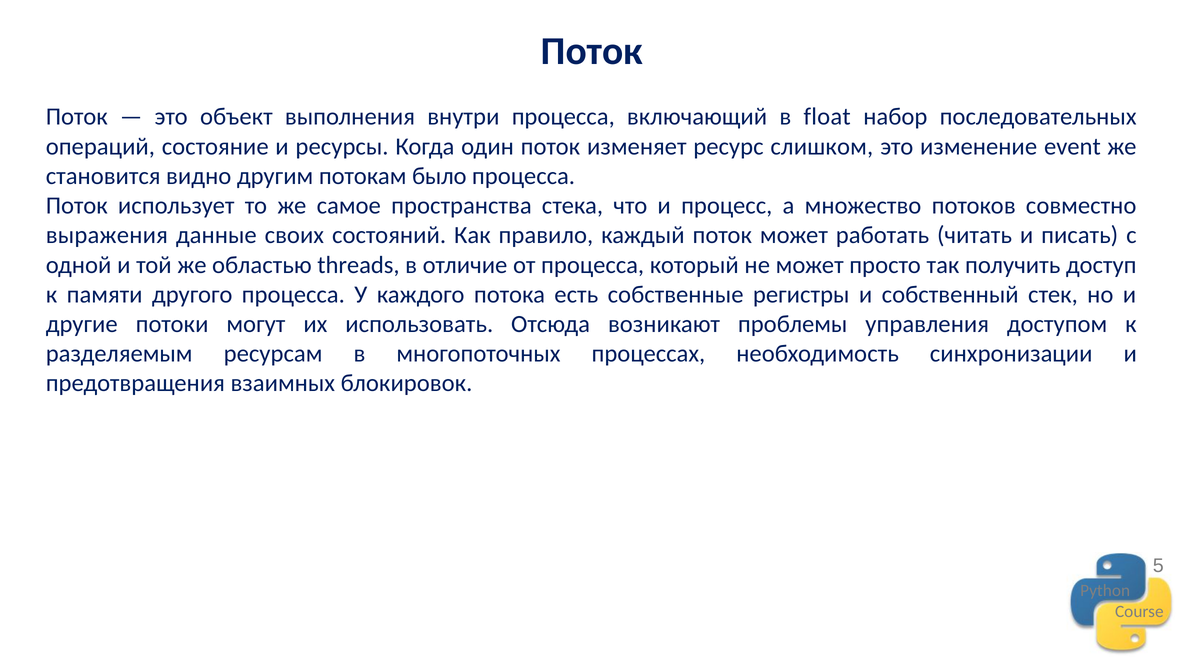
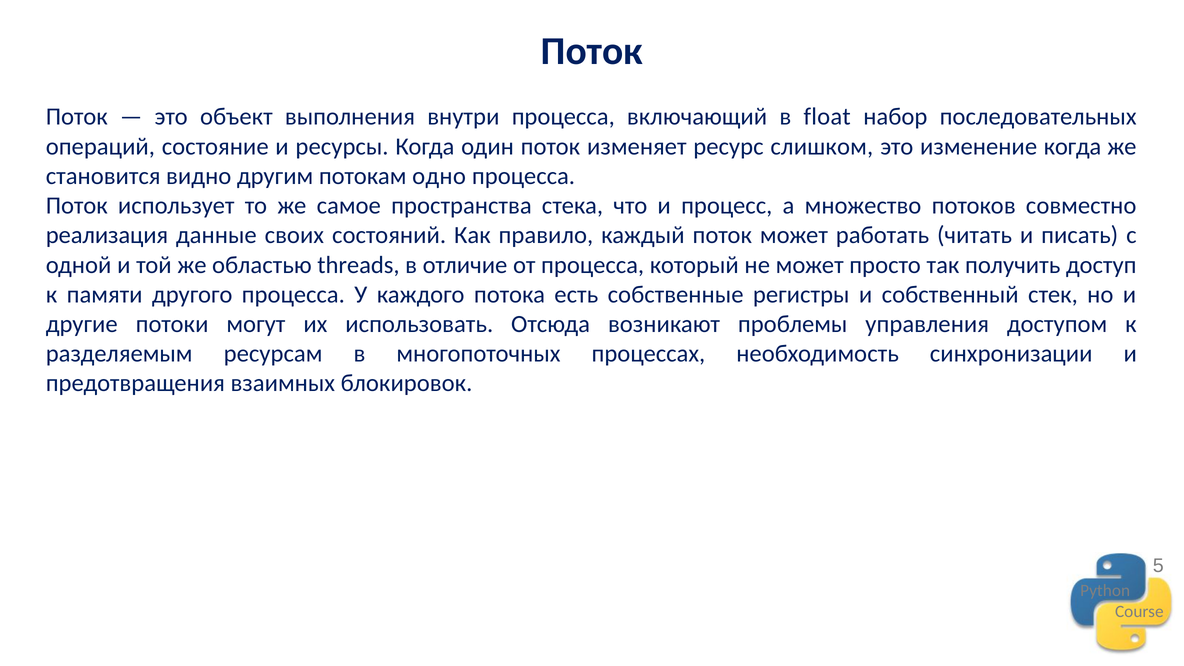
изменение event: event -> когда
было: было -> одно
выражения: выражения -> реализация
